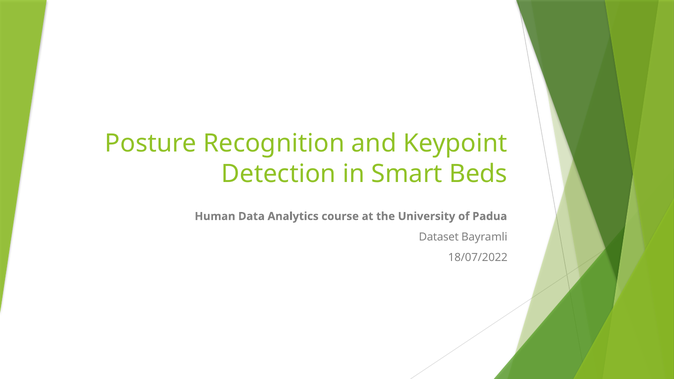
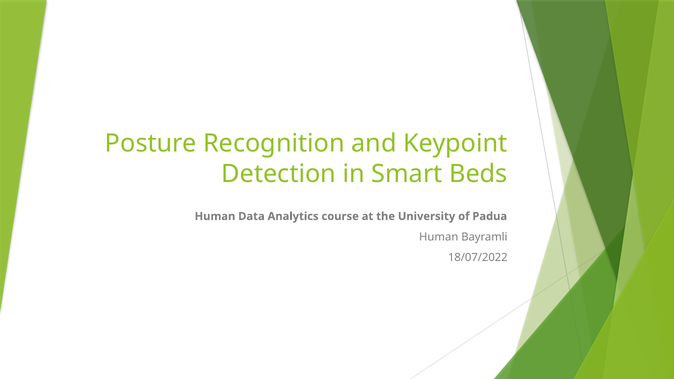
Dataset at (439, 237): Dataset -> Human
